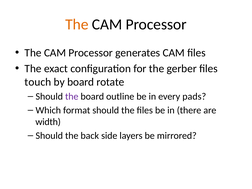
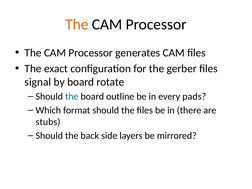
touch: touch -> signal
the at (72, 96) colour: purple -> blue
width: width -> stubs
